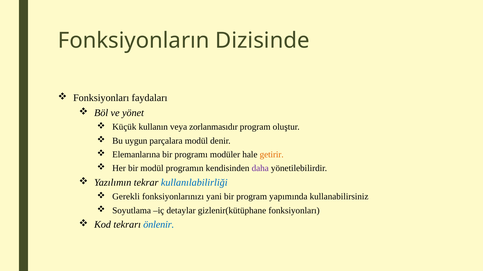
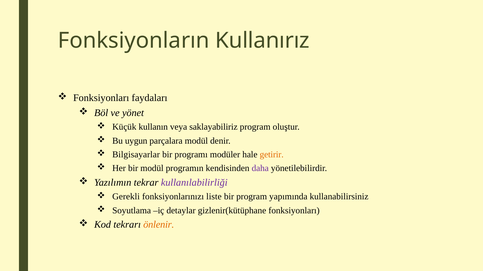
Dizisinde: Dizisinde -> Kullanırız
zorlanmasıdır: zorlanmasıdır -> saklayabiliriz
Elemanlarına: Elemanlarına -> Bilgisayarlar
kullanılabilirliği colour: blue -> purple
yani: yani -> liste
önlenir colour: blue -> orange
